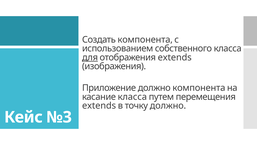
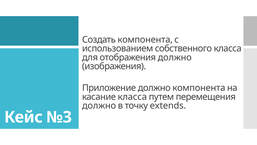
для underline: present -> none
отображения extends: extends -> должно
extends at (99, 105): extends -> должно
точку должно: должно -> extends
